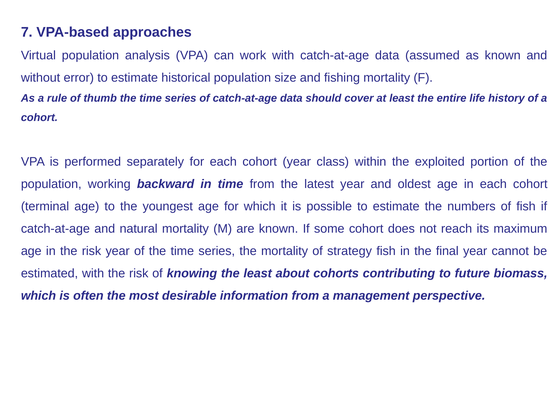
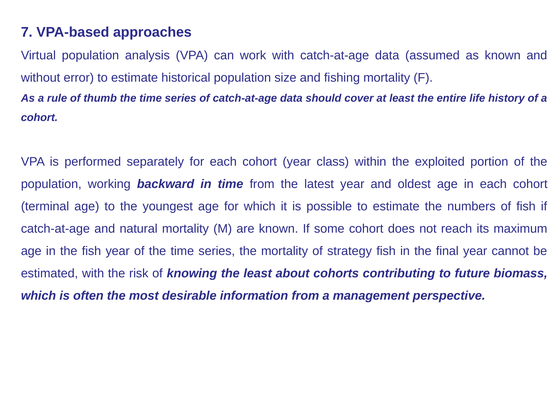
in the risk: risk -> fish
